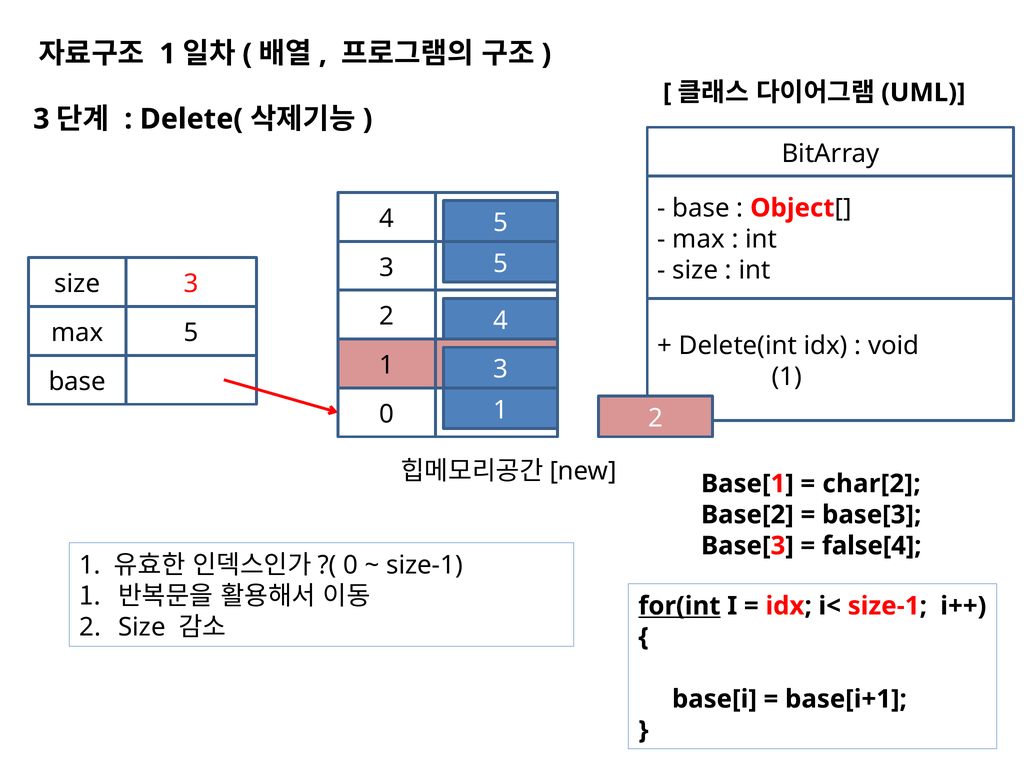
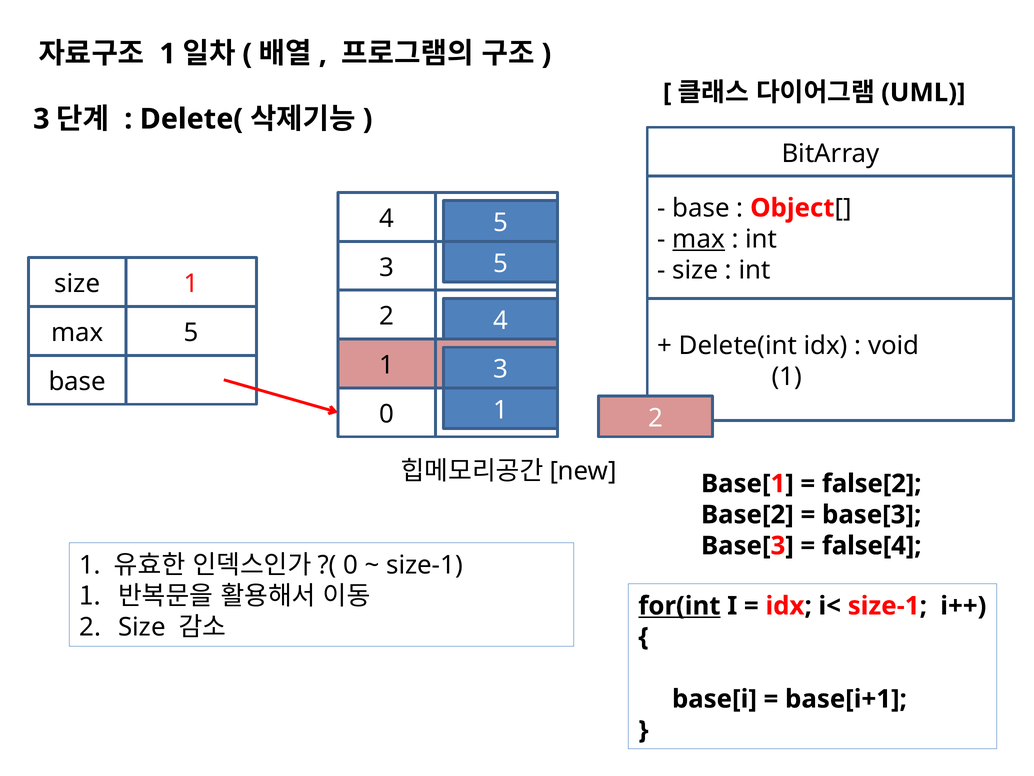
max at (699, 239) underline: none -> present
size 3: 3 -> 1
char[2: char[2 -> false[2
